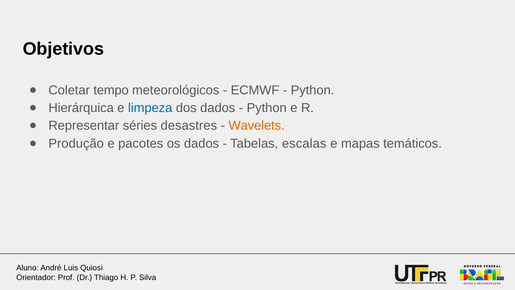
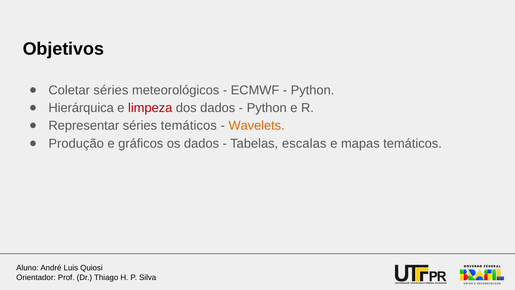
Coletar tempo: tempo -> séries
limpeza colour: blue -> red
séries desastres: desastres -> temáticos
pacotes: pacotes -> gráficos
